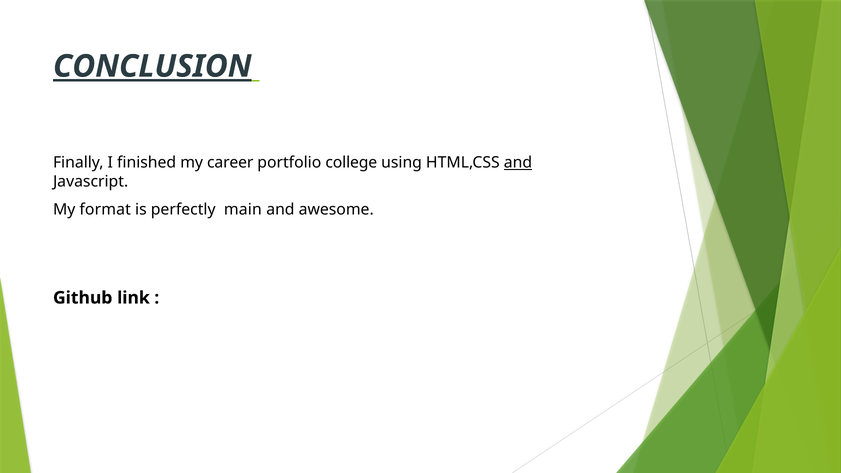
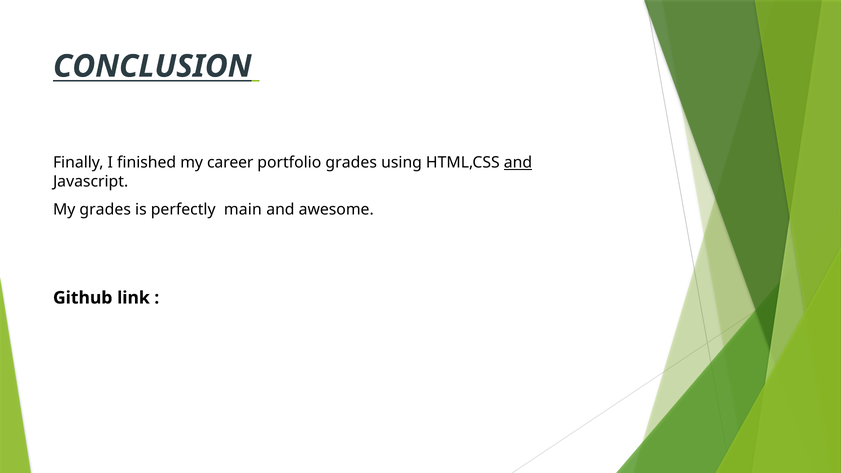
CONCLUSION underline: present -> none
portfolio college: college -> grades
My format: format -> grades
